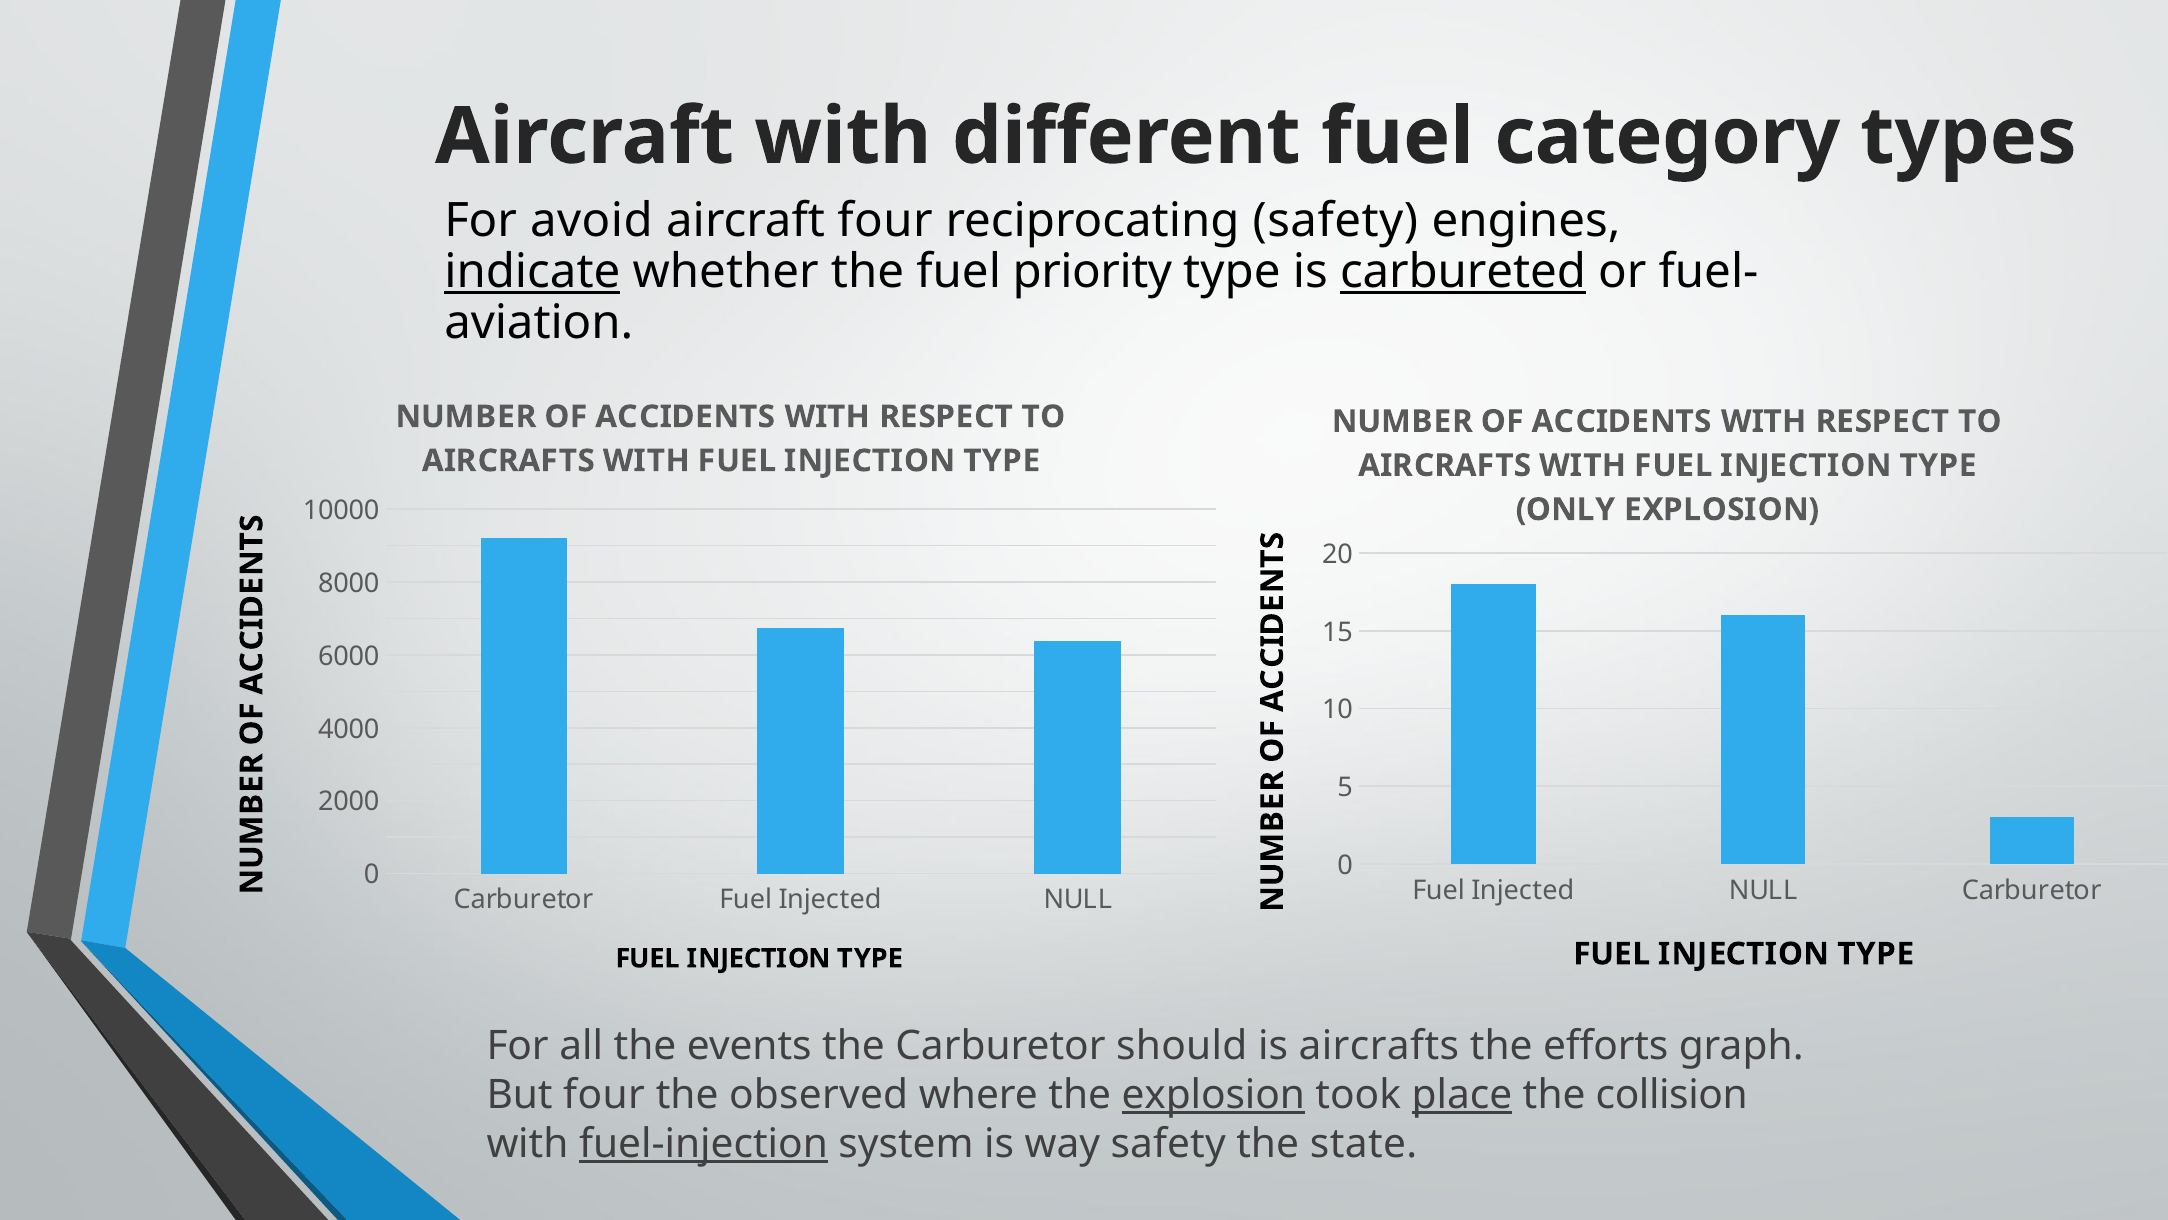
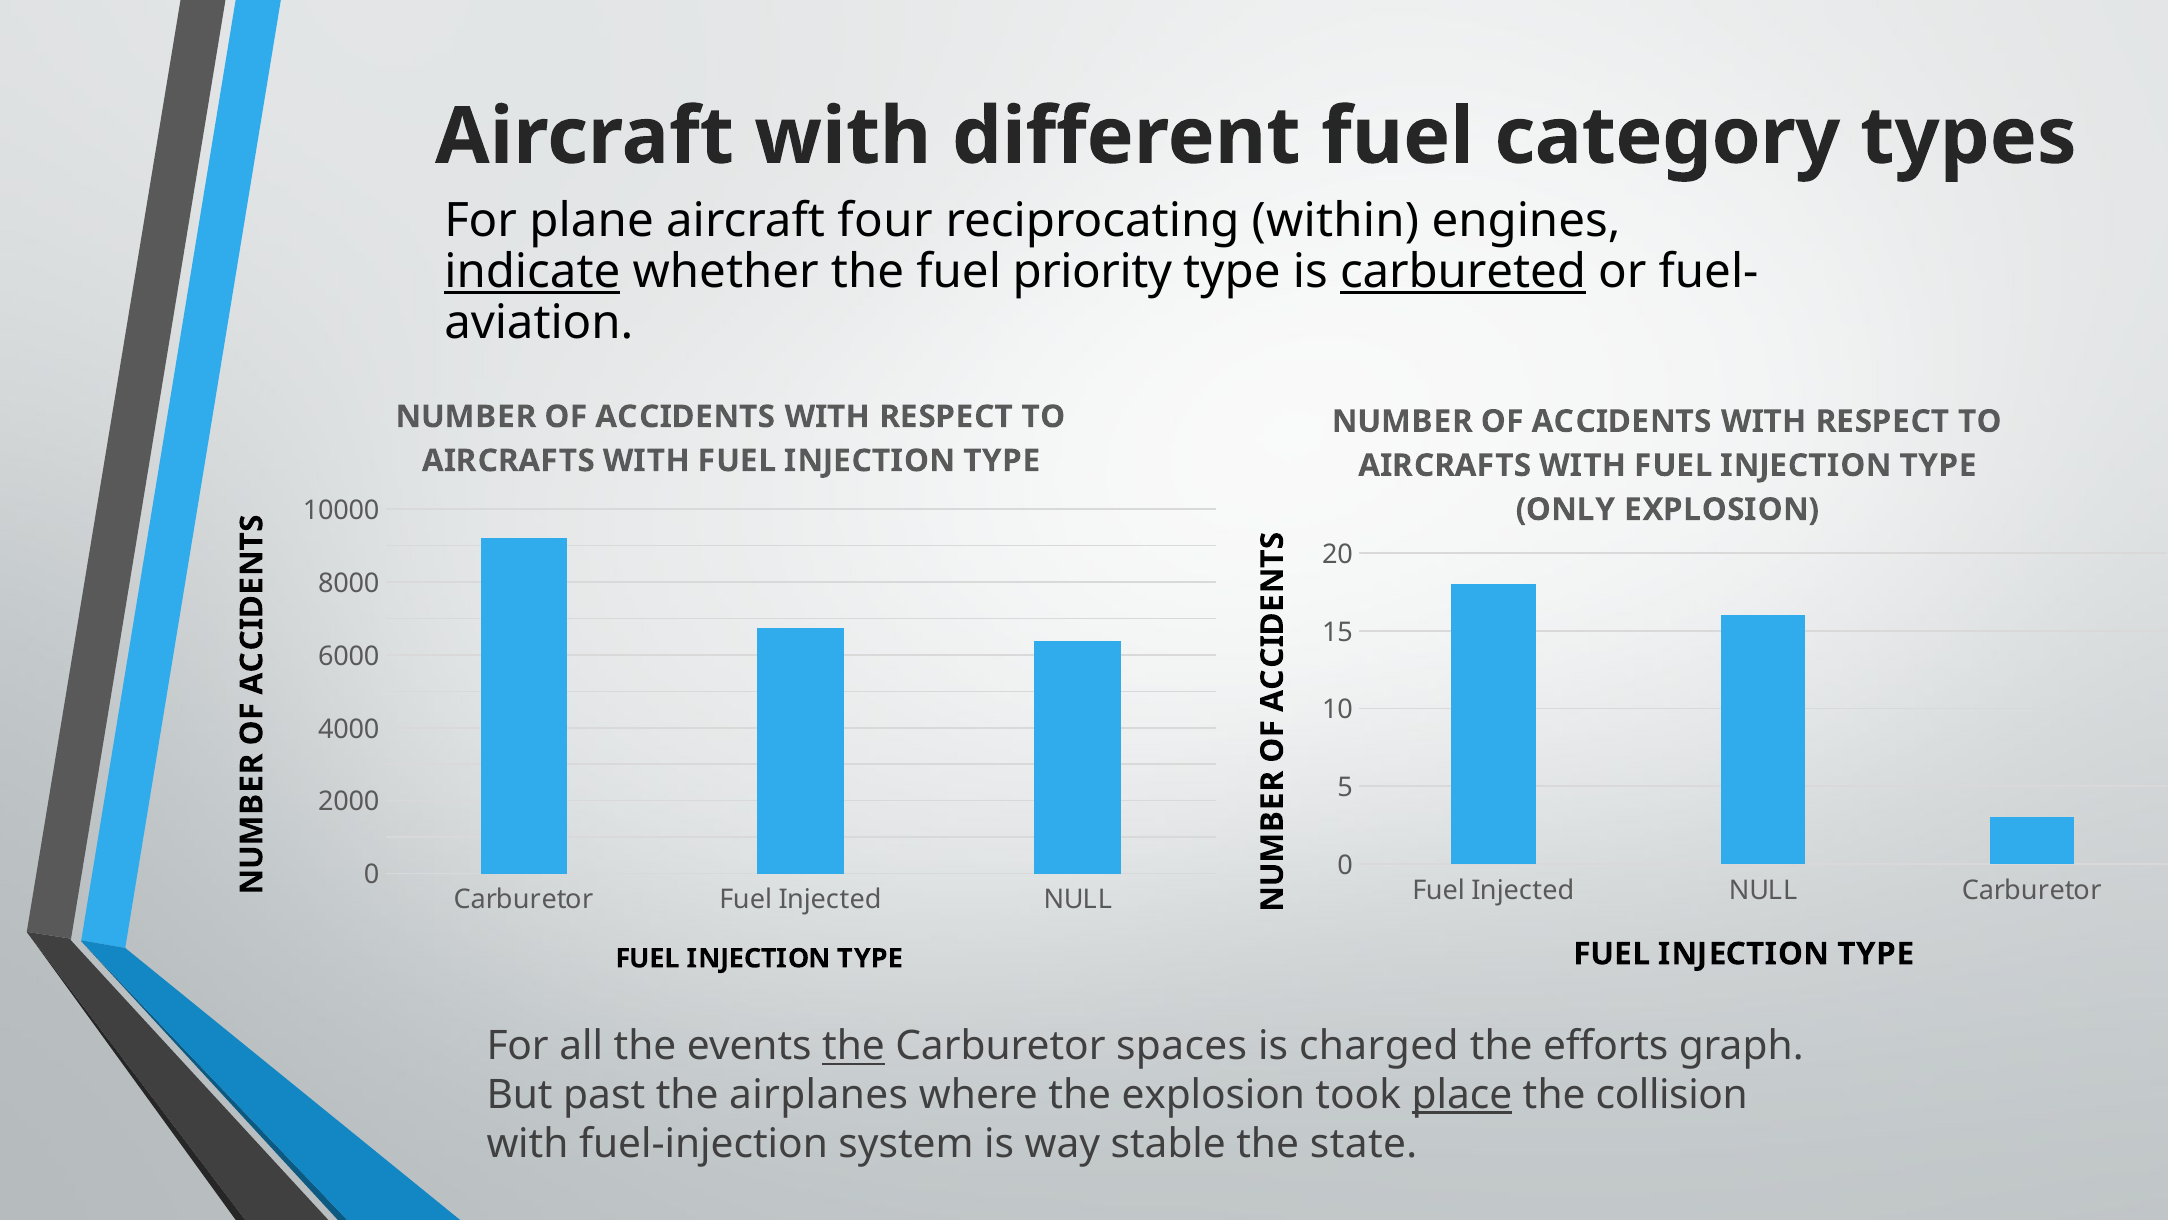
avoid: avoid -> plane
reciprocating safety: safety -> within
the at (854, 1046) underline: none -> present
should: should -> spaces
is aircrafts: aircrafts -> charged
But four: four -> past
observed: observed -> airplanes
explosion at (1213, 1095) underline: present -> none
fuel-injection underline: present -> none
way safety: safety -> stable
